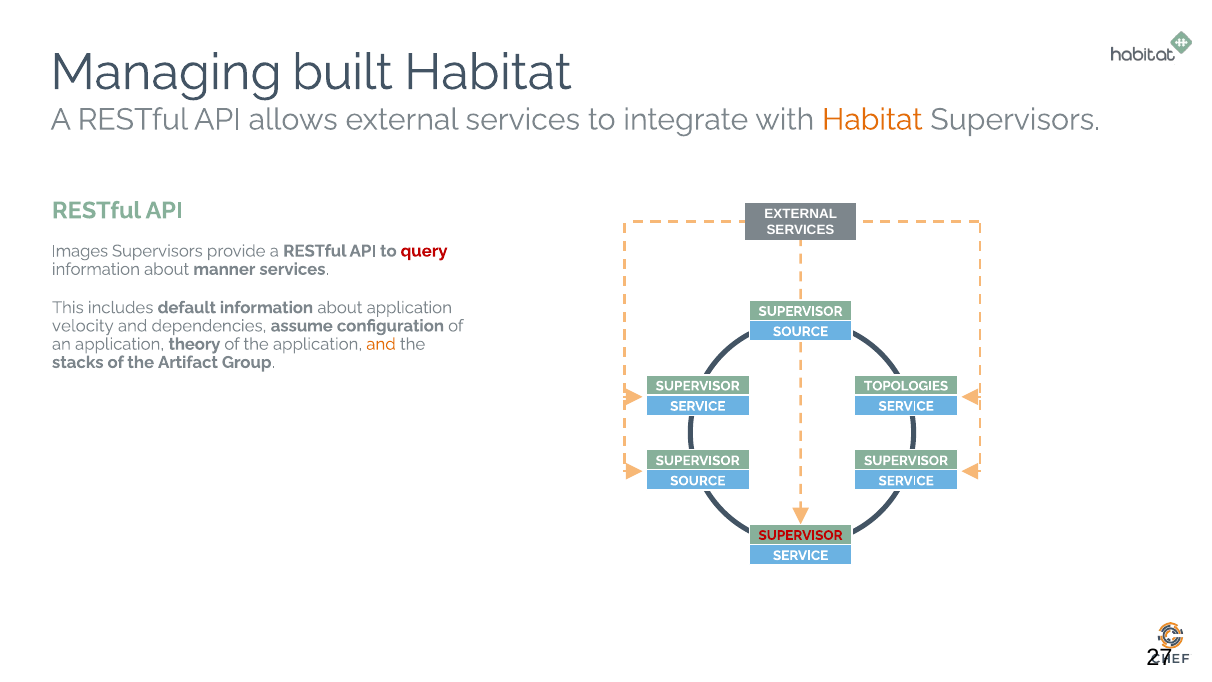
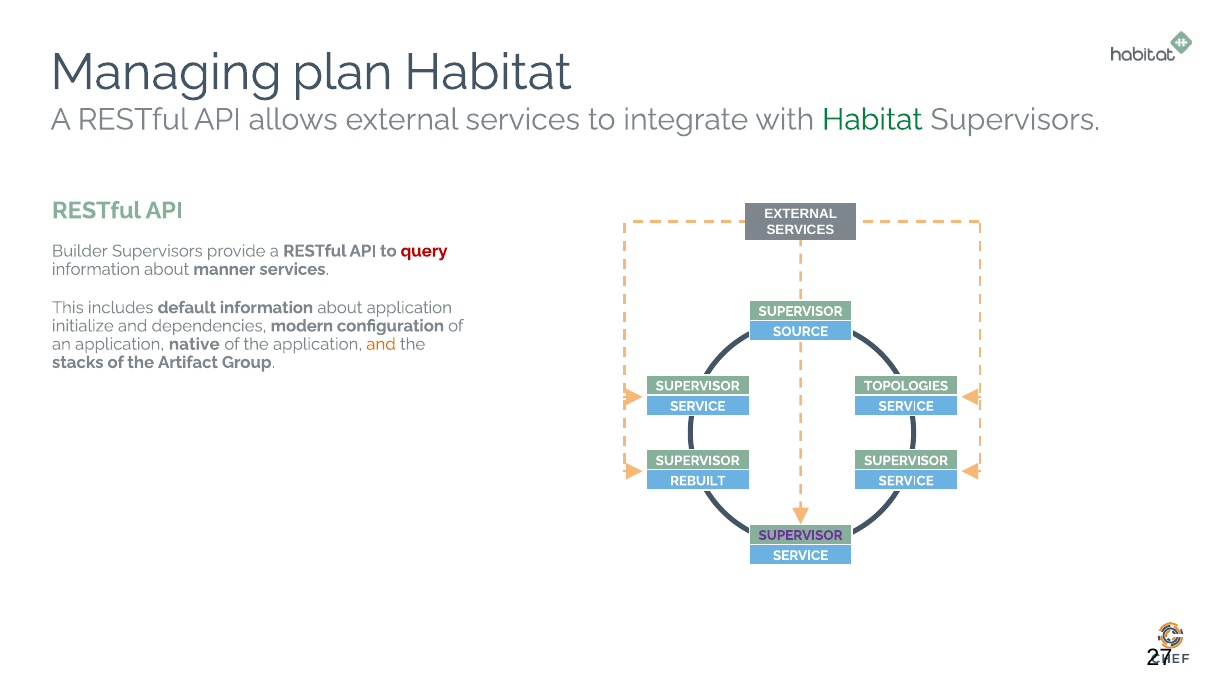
built: built -> plan
Habitat at (872, 120) colour: orange -> green
Images: Images -> Builder
velocity: velocity -> initialize
assume: assume -> modern
theory: theory -> native
SOURCE at (698, 481): SOURCE -> REBUILT
SUPERVISOR at (801, 535) colour: red -> purple
